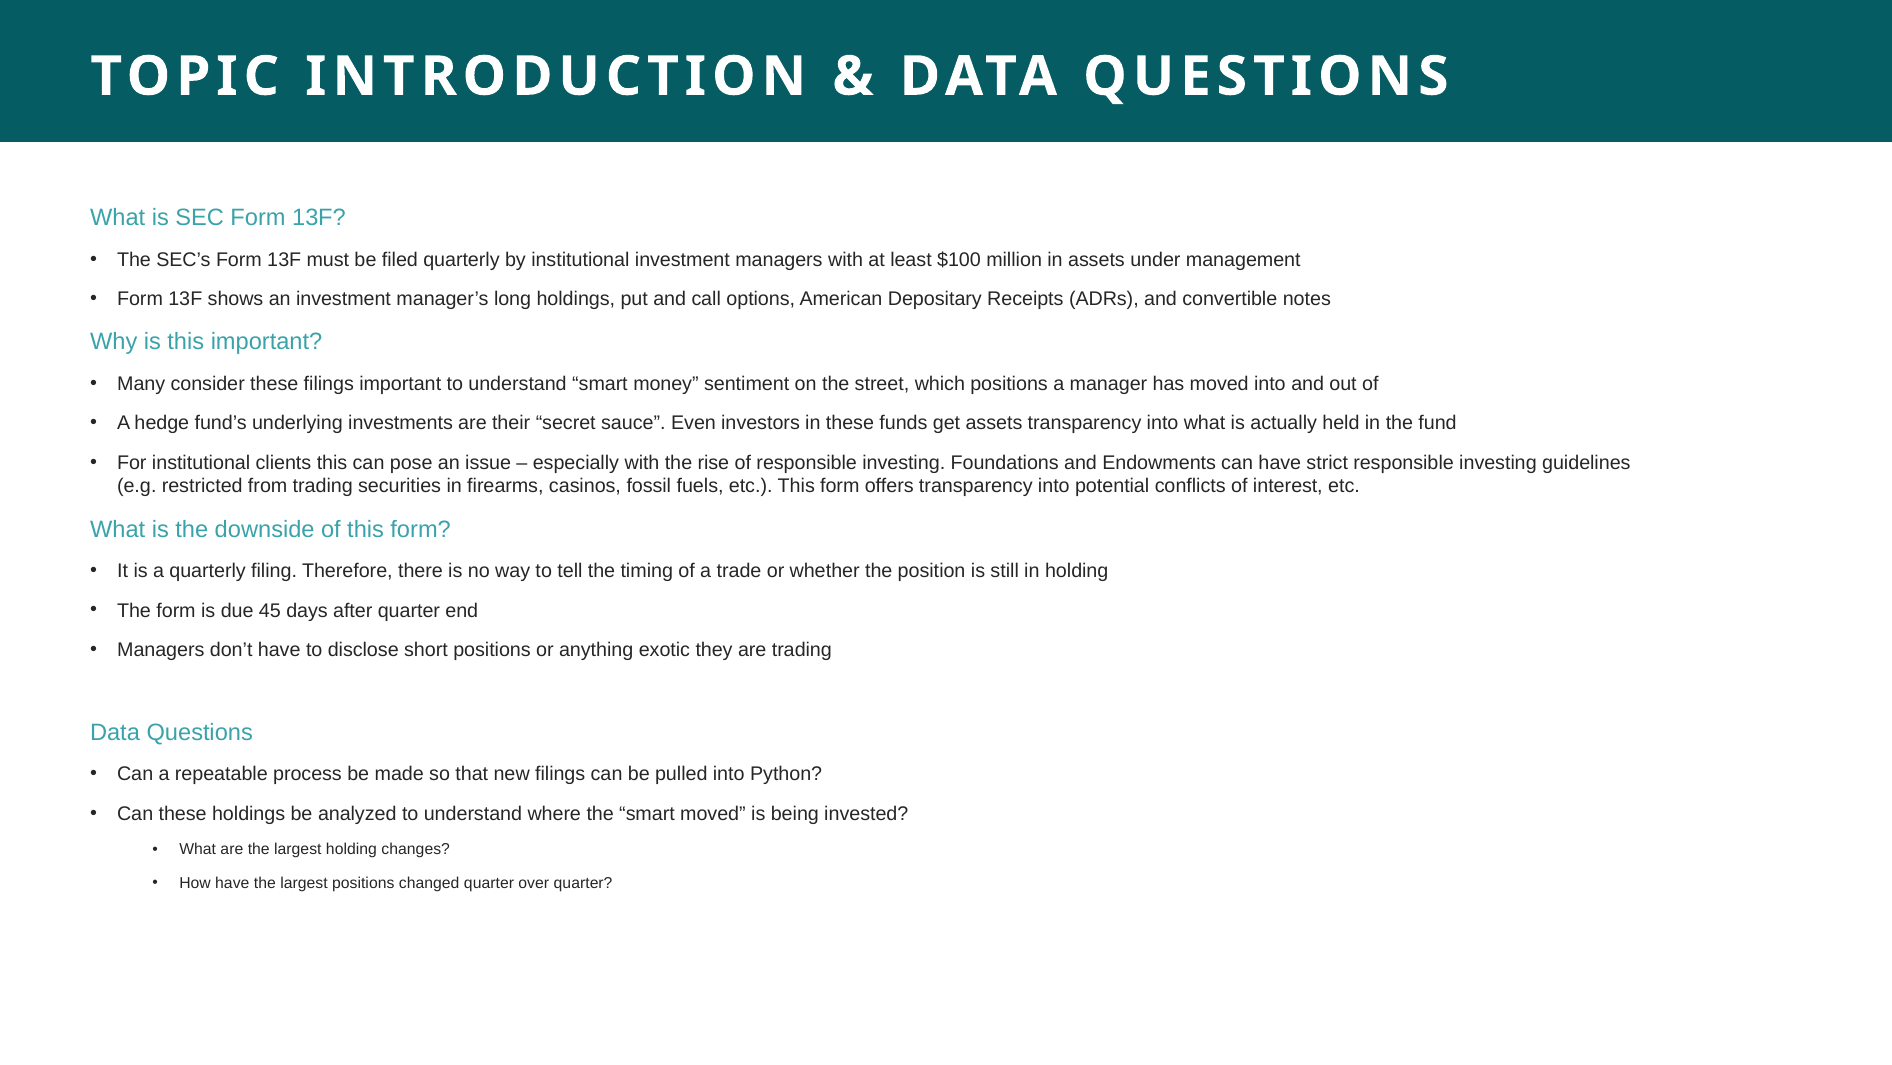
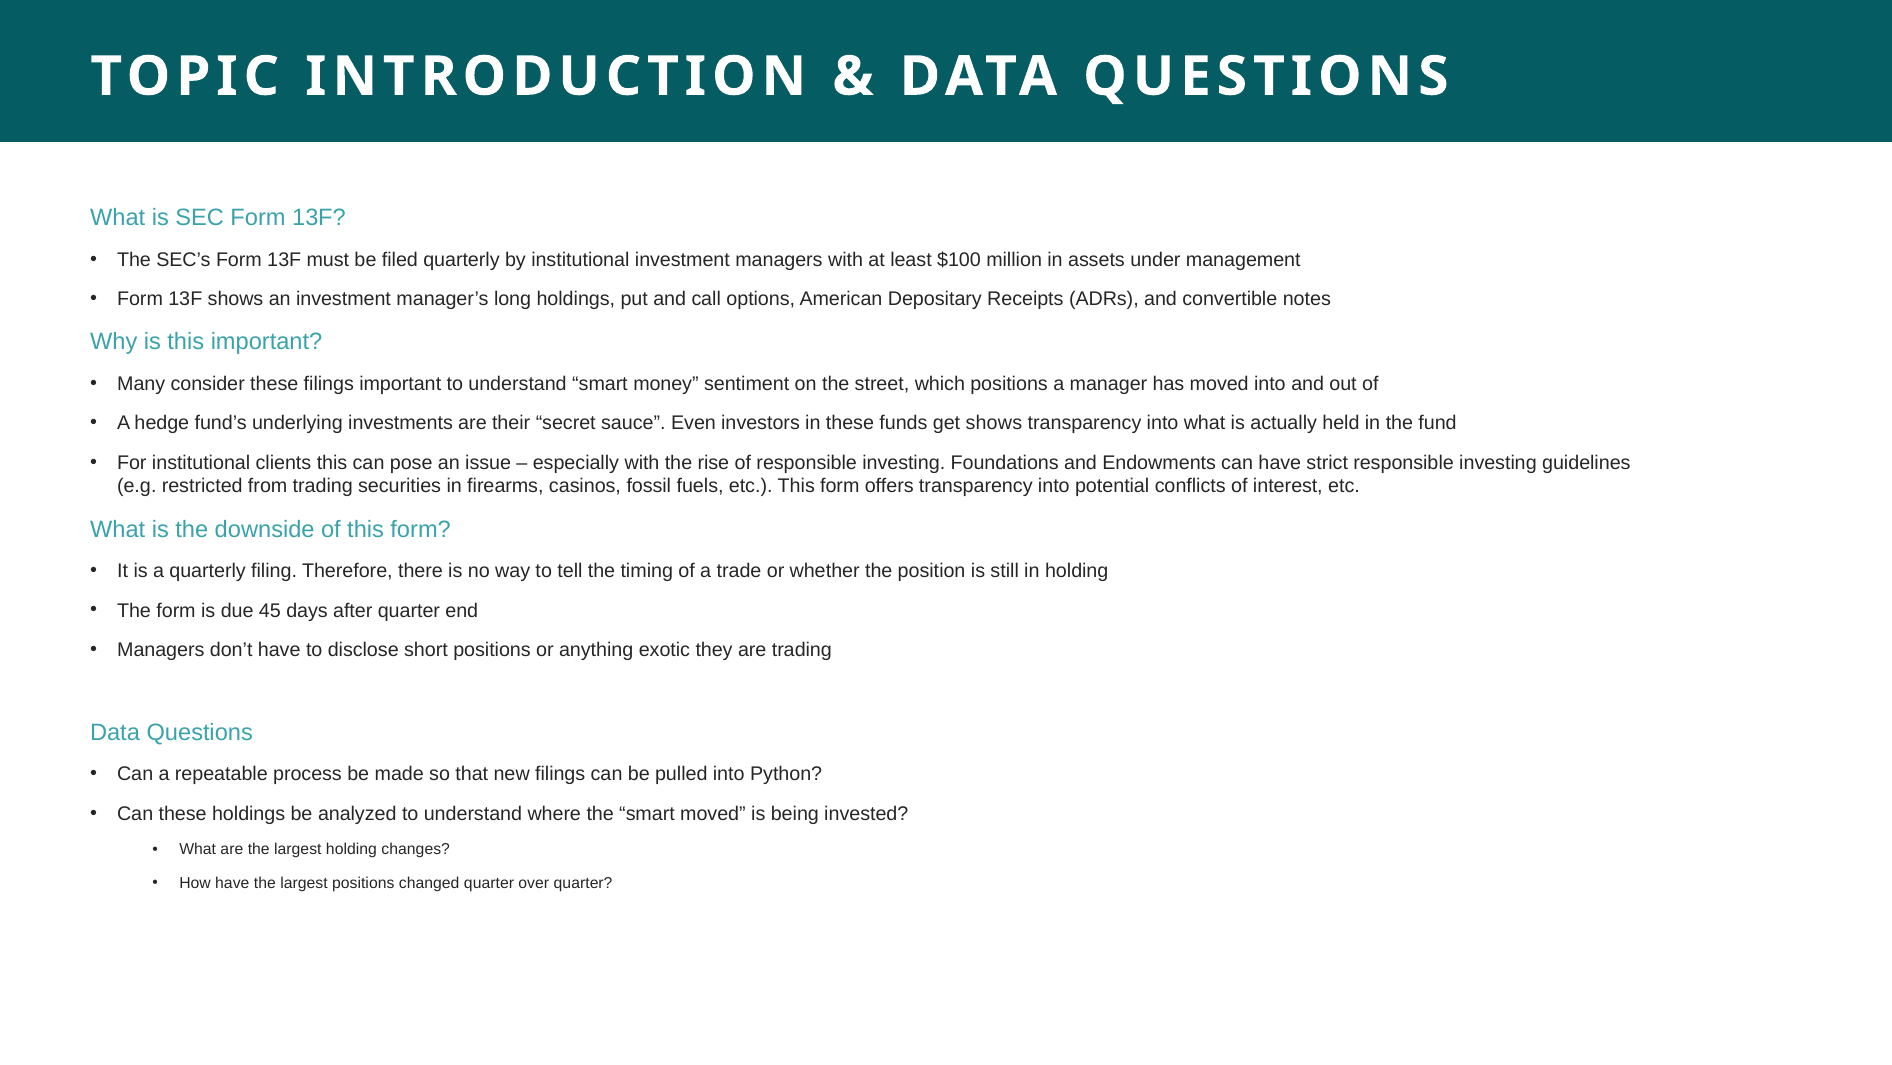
get assets: assets -> shows
